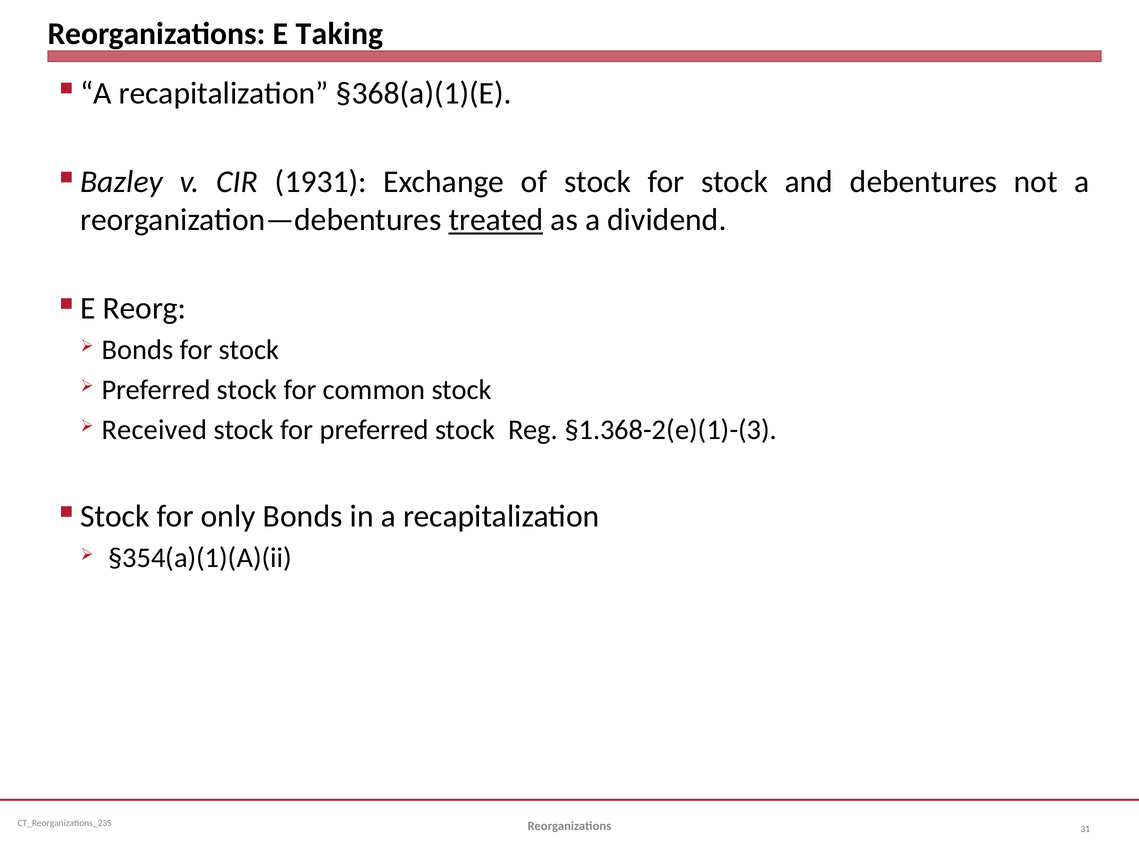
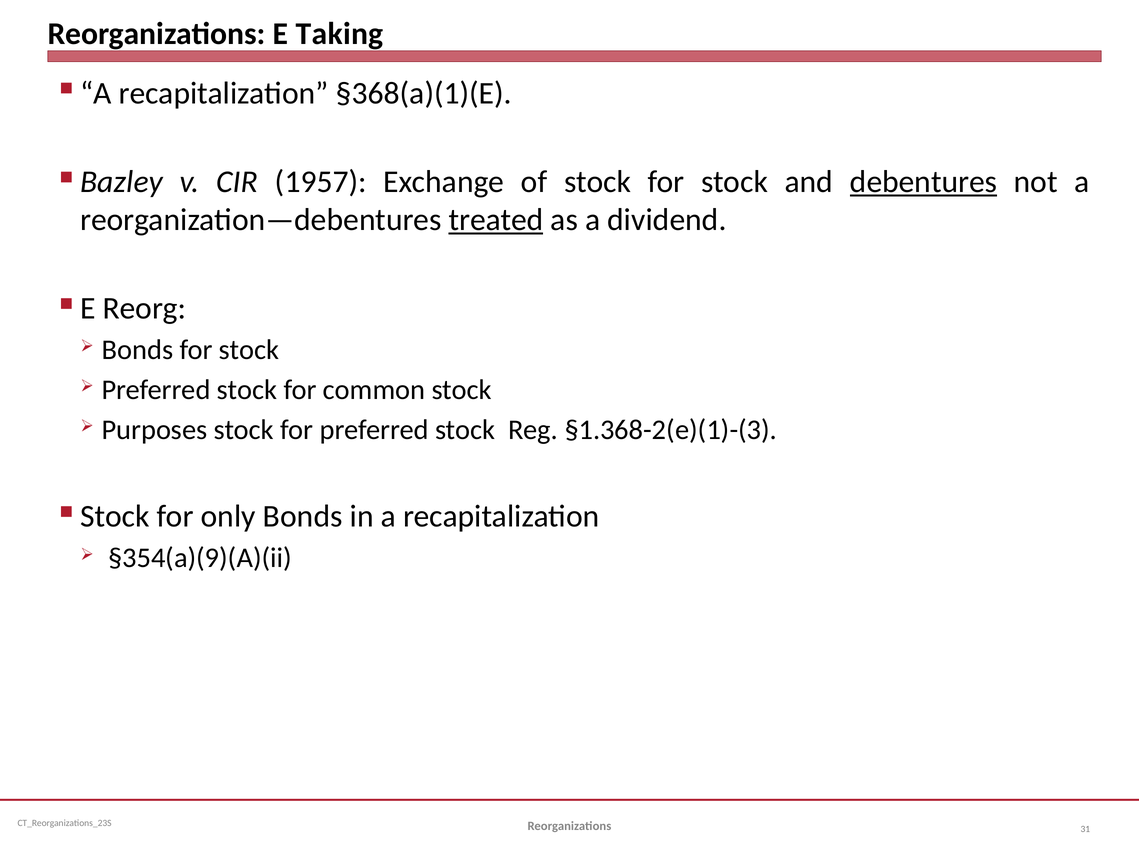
1931: 1931 -> 1957
debentures underline: none -> present
Received: Received -> Purposes
§354(a)(1)(A)(ii: §354(a)(1)(A)(ii -> §354(a)(9)(A)(ii
